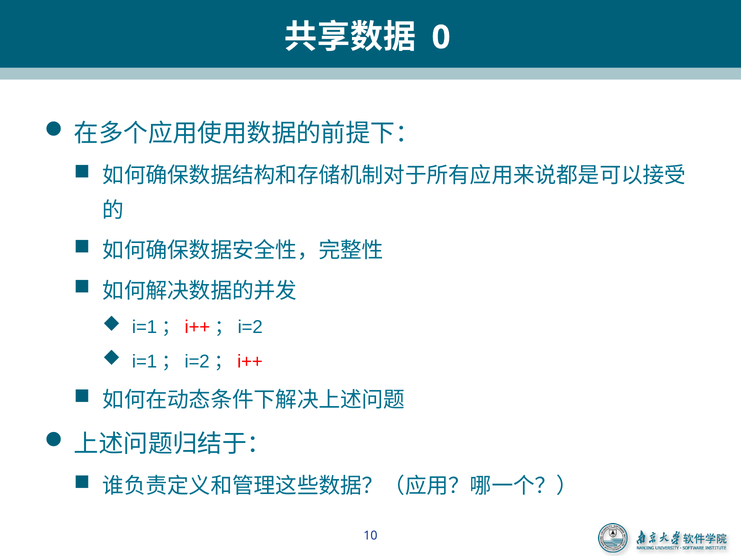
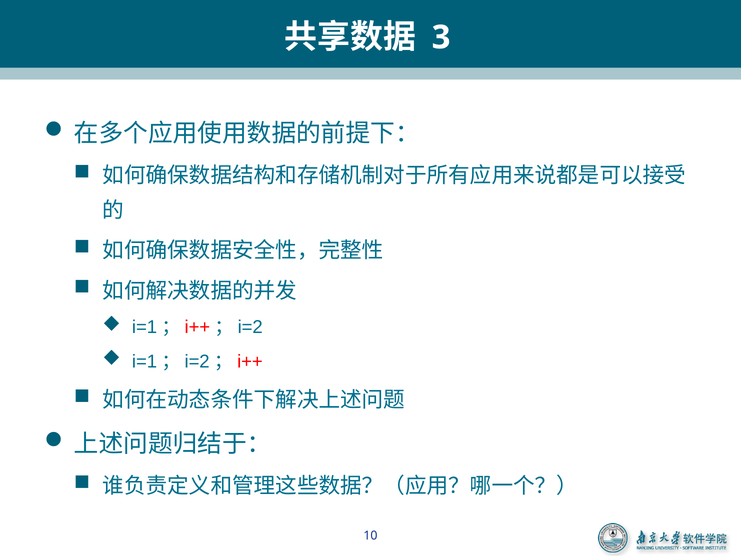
0: 0 -> 3
